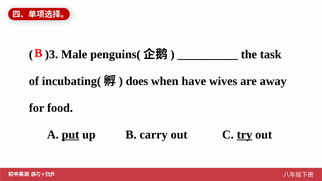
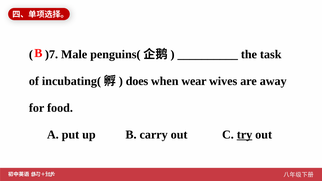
)3: )3 -> )7
have: have -> wear
put underline: present -> none
